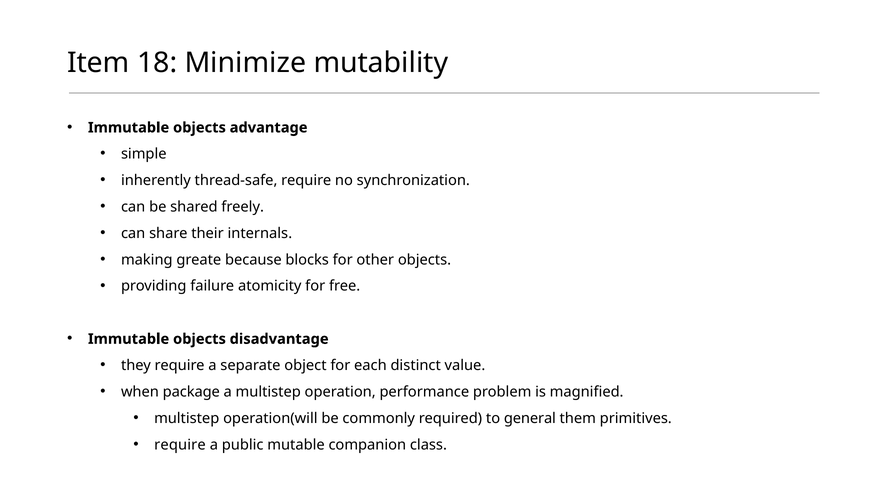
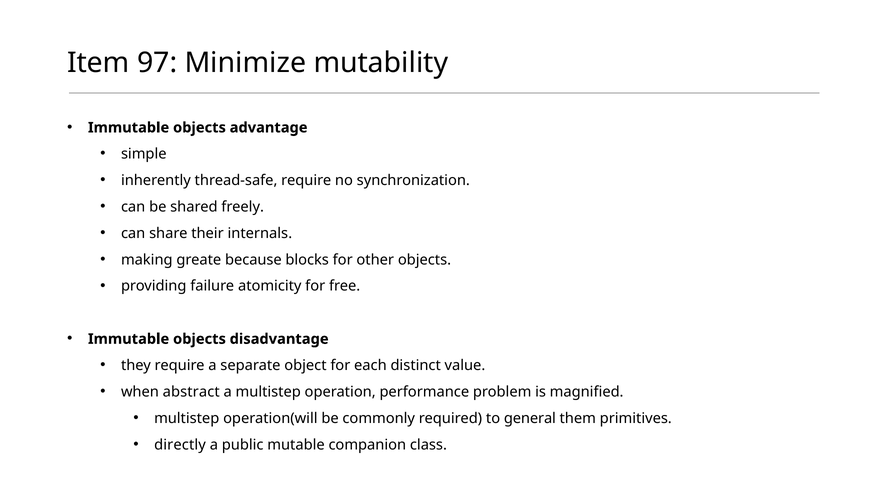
18: 18 -> 97
package: package -> abstract
require at (180, 445): require -> directly
